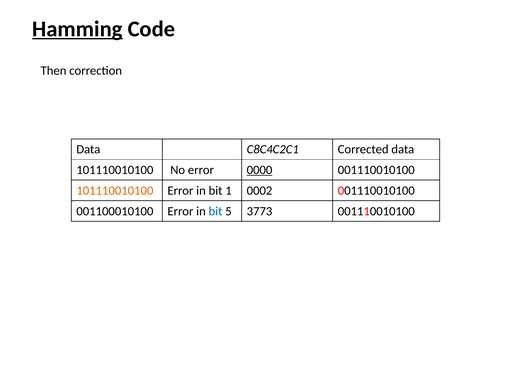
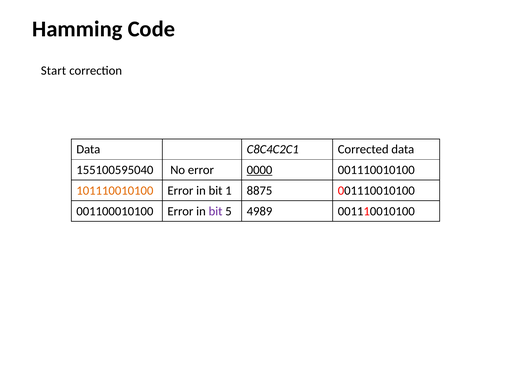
Hamming underline: present -> none
Then: Then -> Start
101110010100 at (115, 170): 101110010100 -> 155100595040
0002: 0002 -> 8875
bit at (216, 211) colour: blue -> purple
3773: 3773 -> 4989
